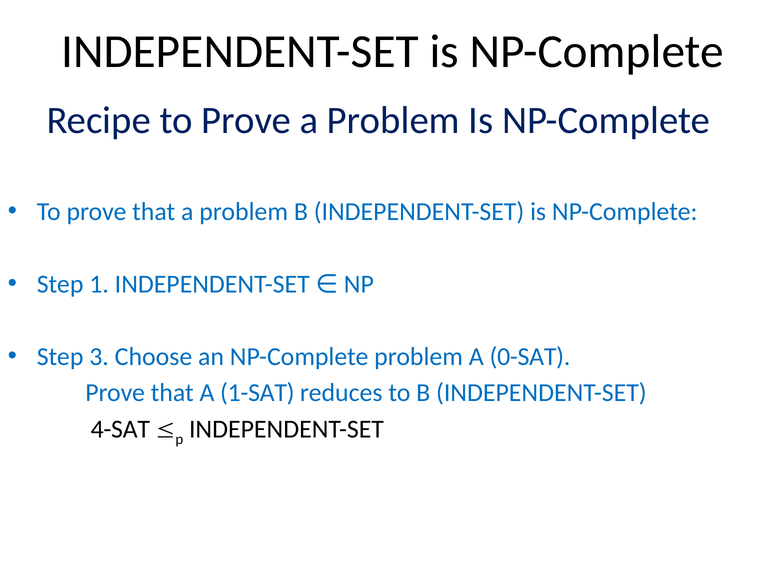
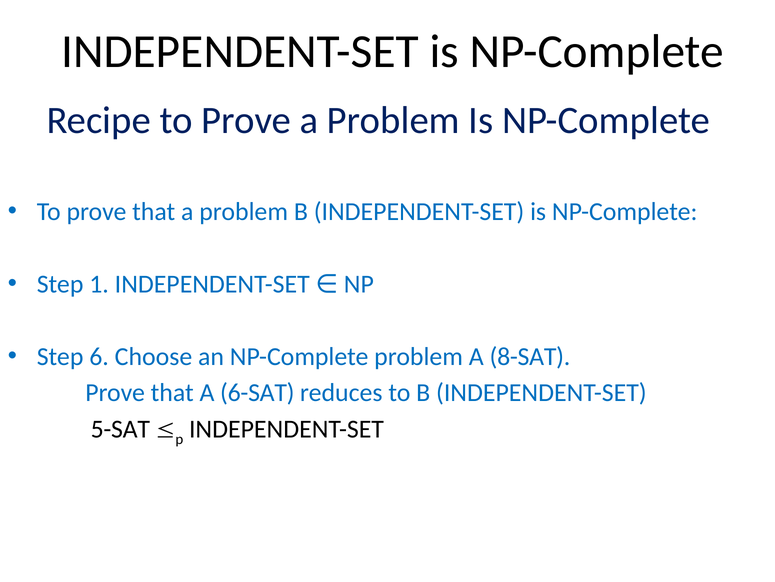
3: 3 -> 6
0-SAT: 0-SAT -> 8-SAT
1-SAT: 1-SAT -> 6-SAT
4-SAT: 4-SAT -> 5-SAT
